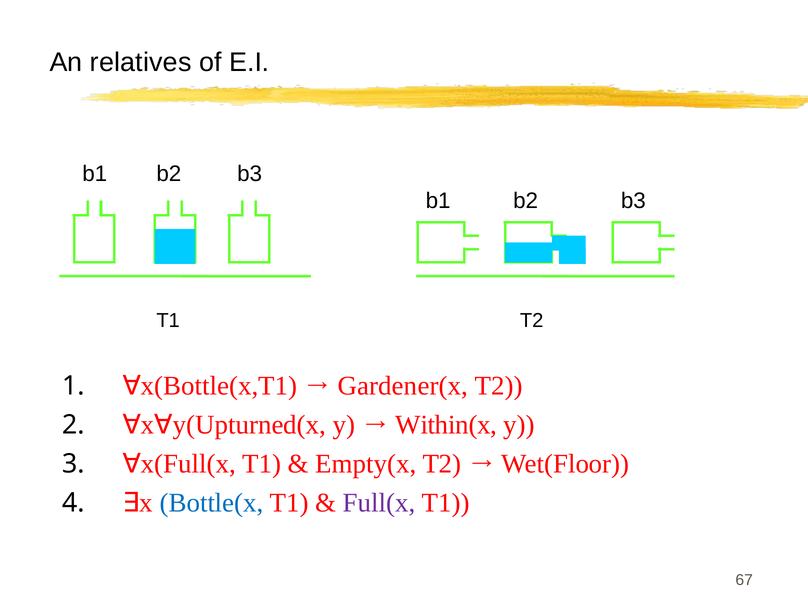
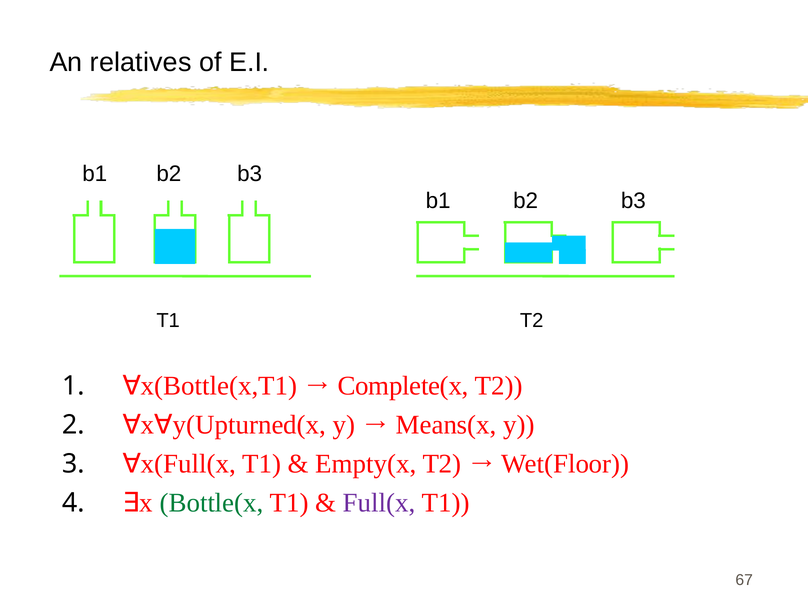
Gardener(x: Gardener(x -> Complete(x
Within(x: Within(x -> Means(x
Bottle(x colour: blue -> green
